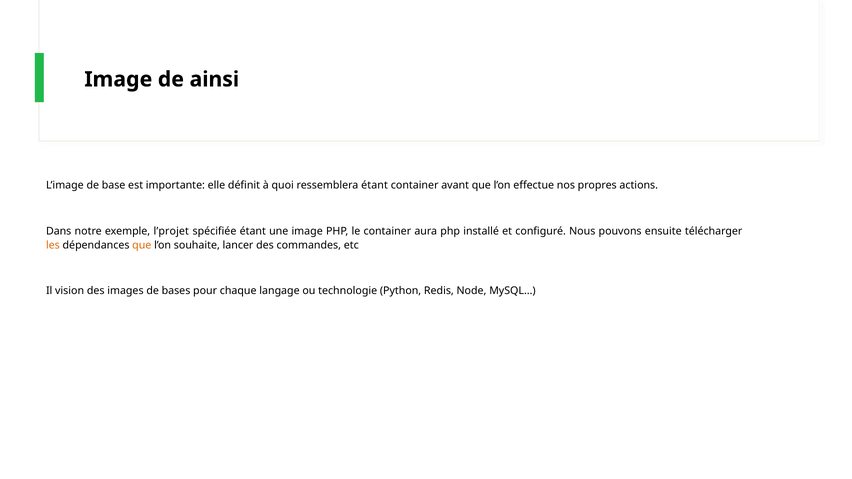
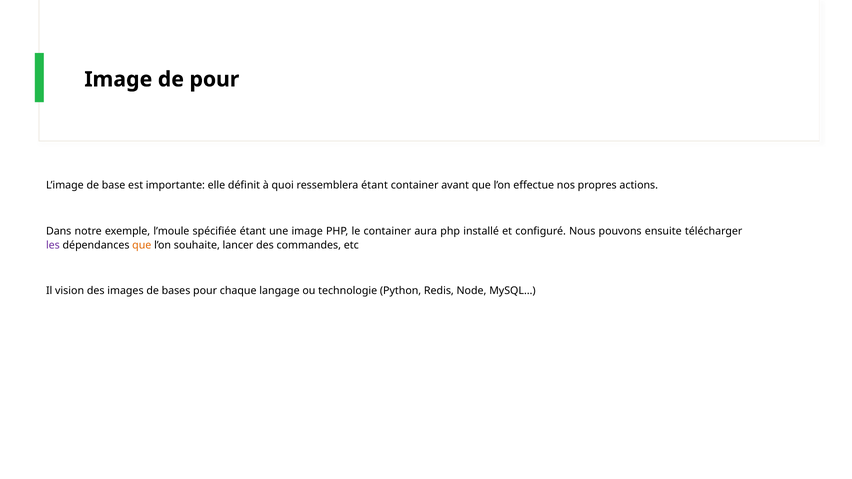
de ainsi: ainsi -> pour
l’projet: l’projet -> l’moule
les colour: orange -> purple
